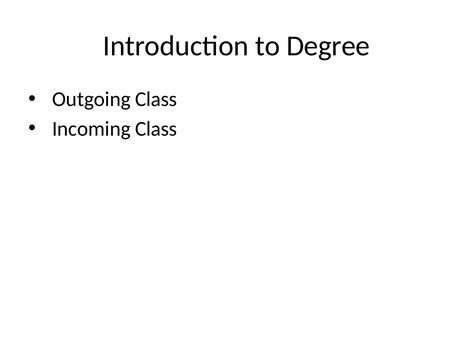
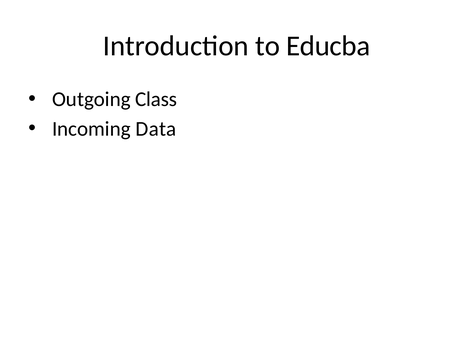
Degree: Degree -> Educba
Incoming Class: Class -> Data
